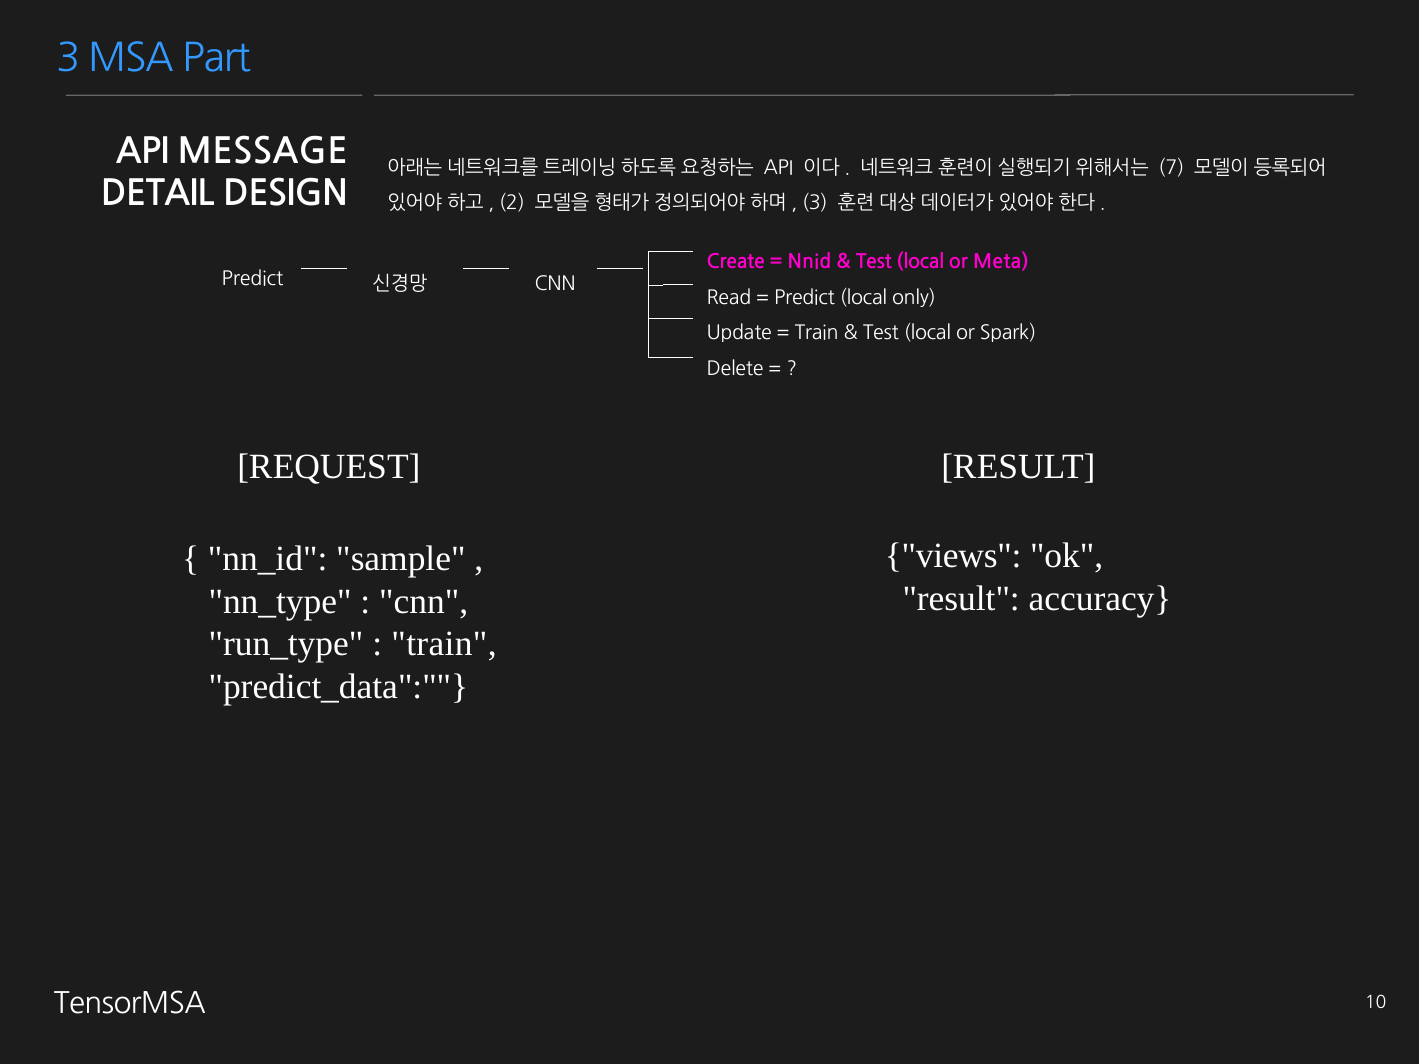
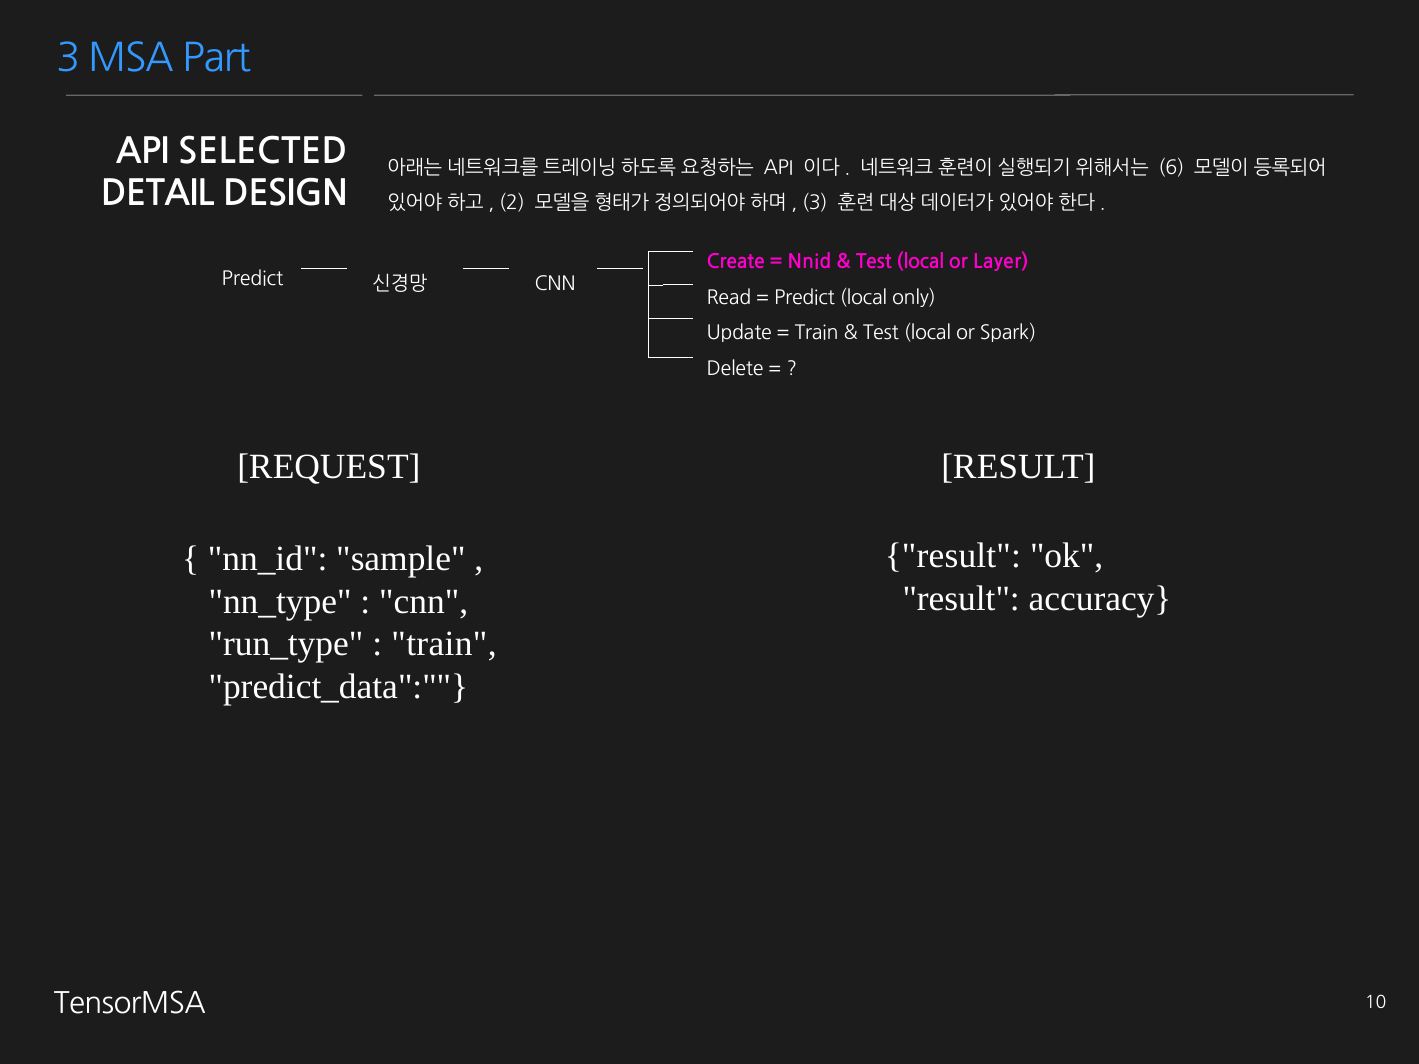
MESSAGE: MESSAGE -> SELECTED
7: 7 -> 6
Meta: Meta -> Layer
views at (953, 556): views -> result
